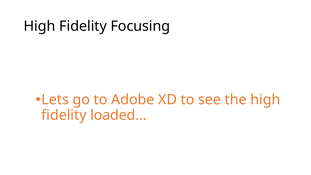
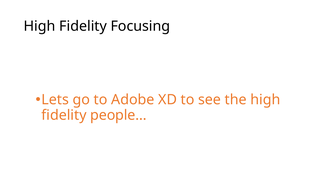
loaded…: loaded… -> people…
